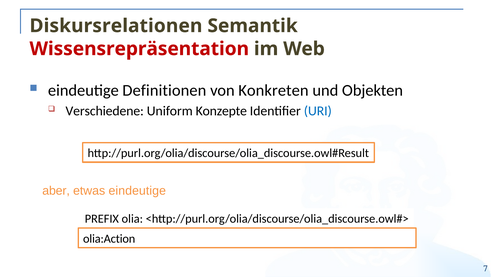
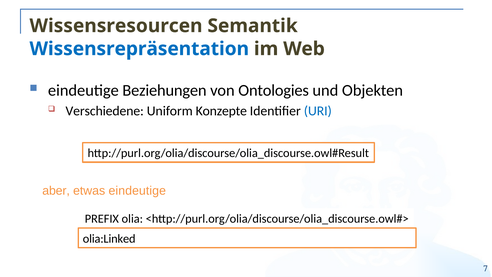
Diskursrelationen: Diskursrelationen -> Wissensresourcen
Wissensrepräsentation colour: red -> blue
Definitionen: Definitionen -> Beziehungen
Konkreten: Konkreten -> Ontologies
olia:Action: olia:Action -> olia:Linked
